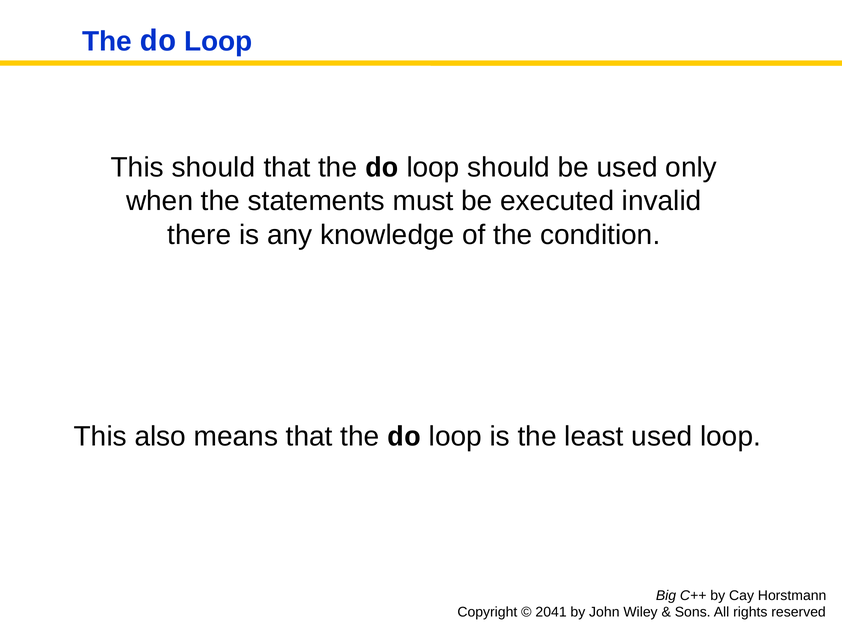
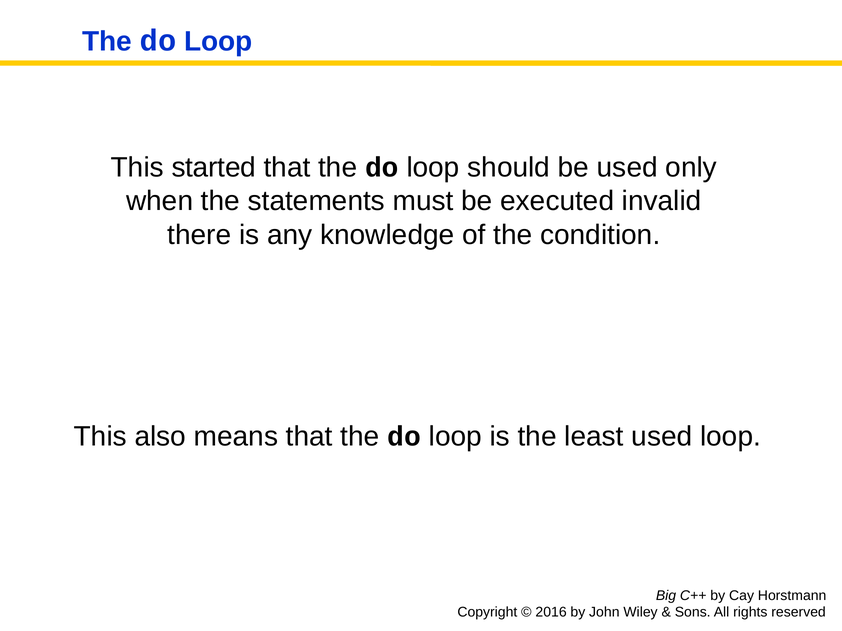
This should: should -> started
2041: 2041 -> 2016
